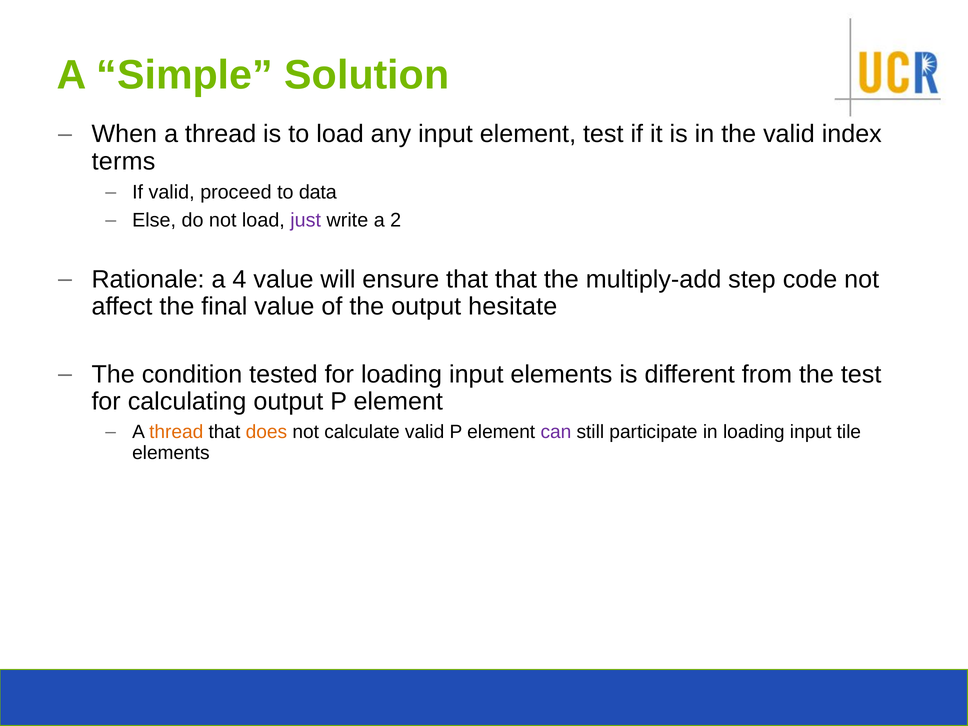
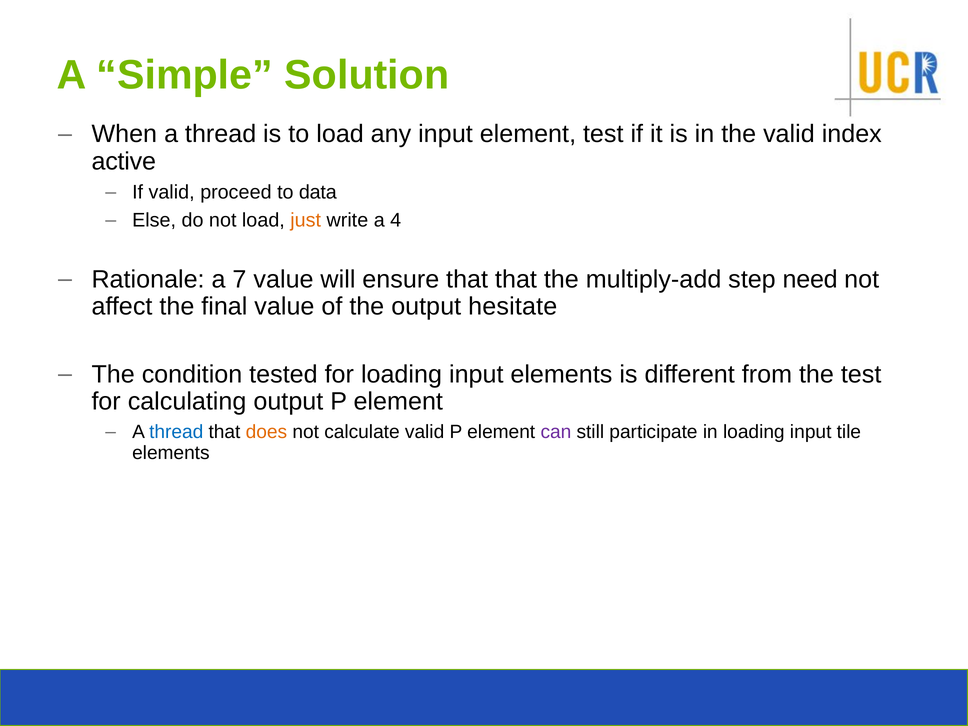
terms: terms -> active
just colour: purple -> orange
2: 2 -> 4
4: 4 -> 7
code: code -> need
thread at (176, 432) colour: orange -> blue
